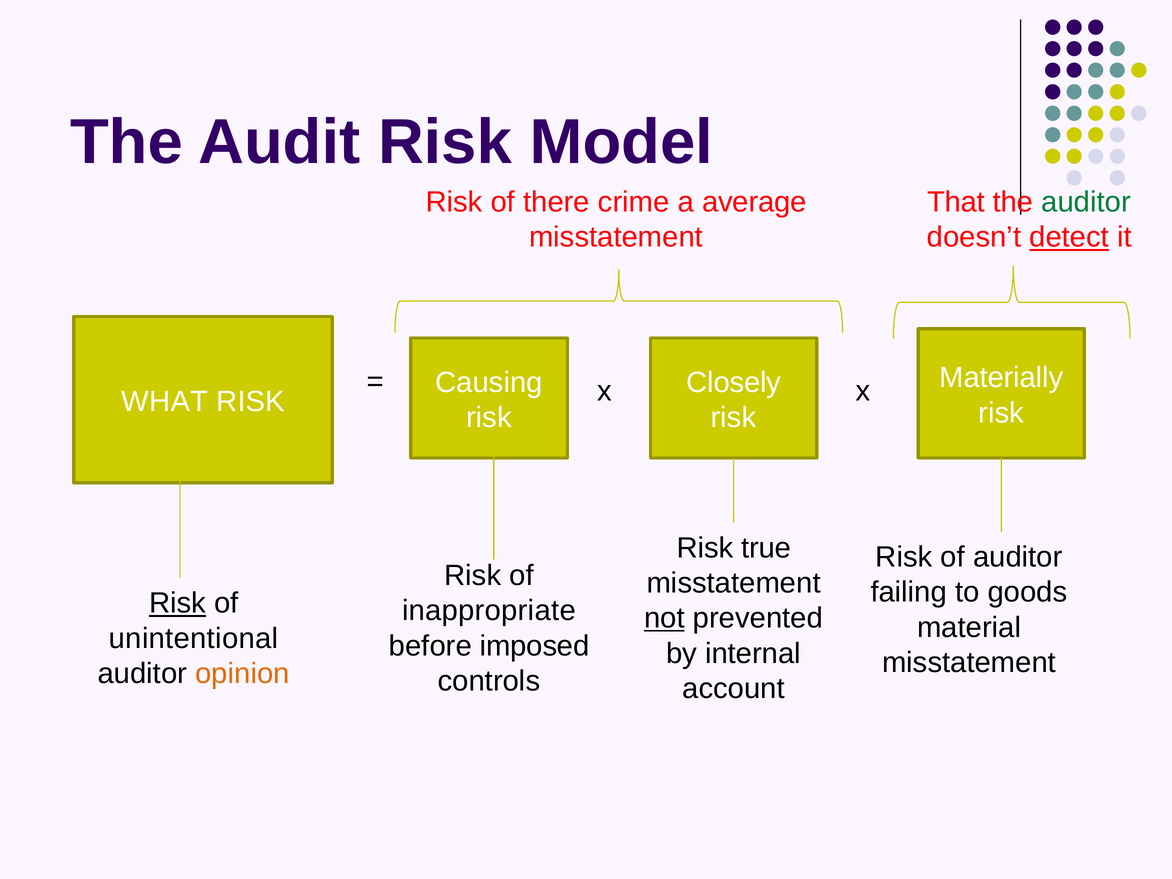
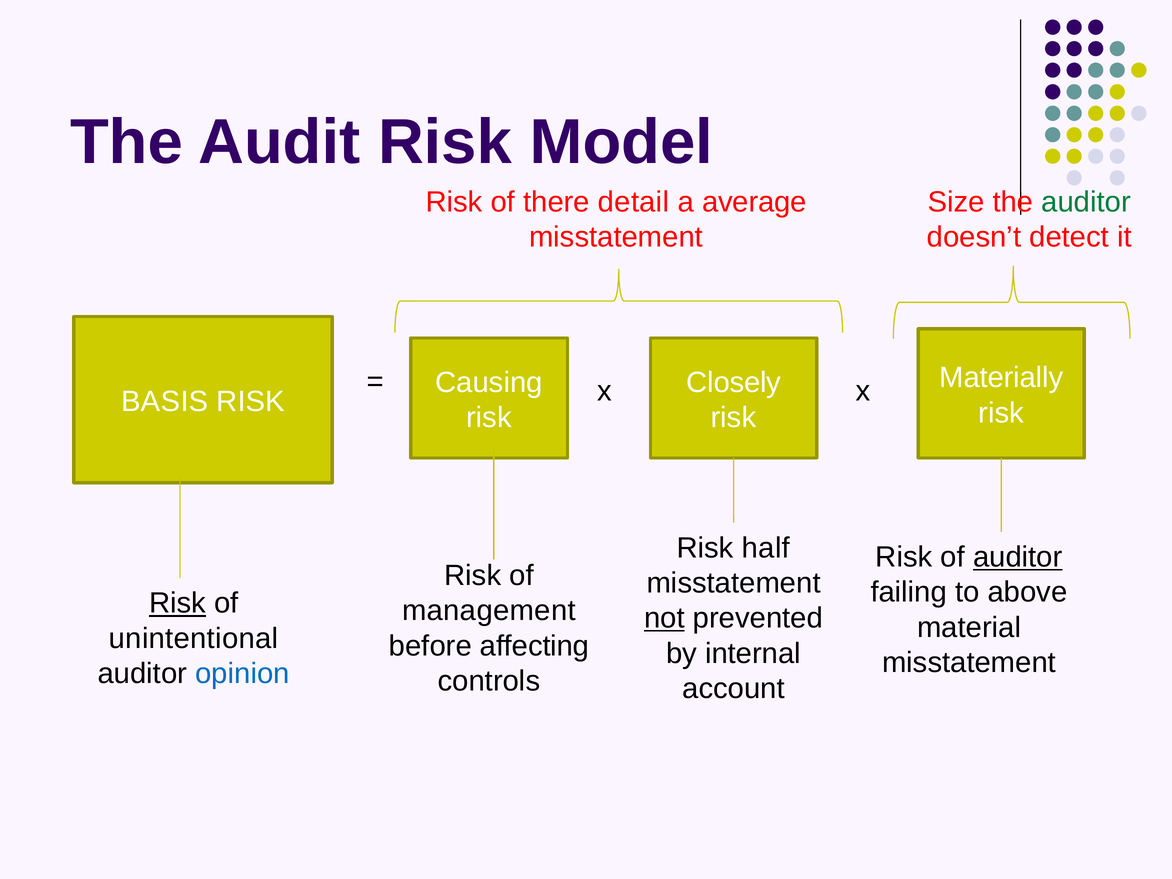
crime: crime -> detail
That: That -> Size
detect underline: present -> none
WHAT: WHAT -> BASIS
true: true -> half
auditor at (1018, 557) underline: none -> present
goods: goods -> above
inappropriate: inappropriate -> management
imposed: imposed -> affecting
opinion colour: orange -> blue
